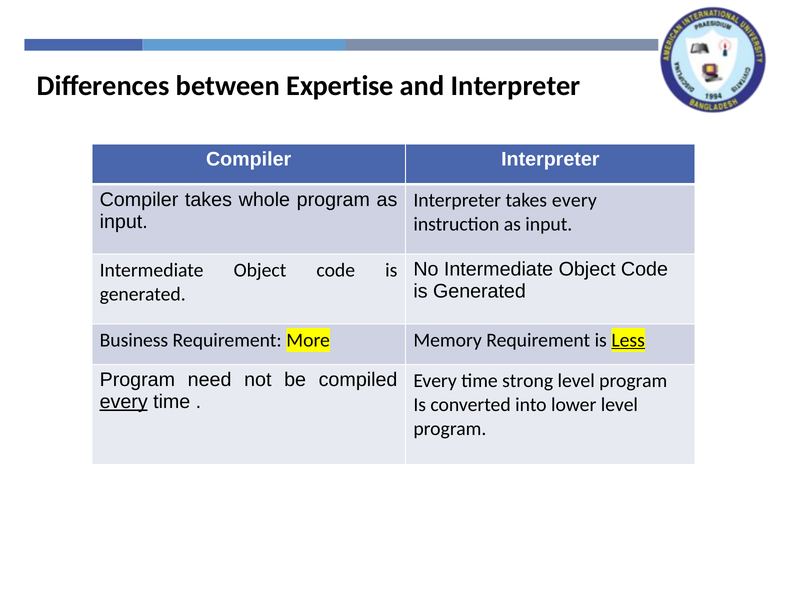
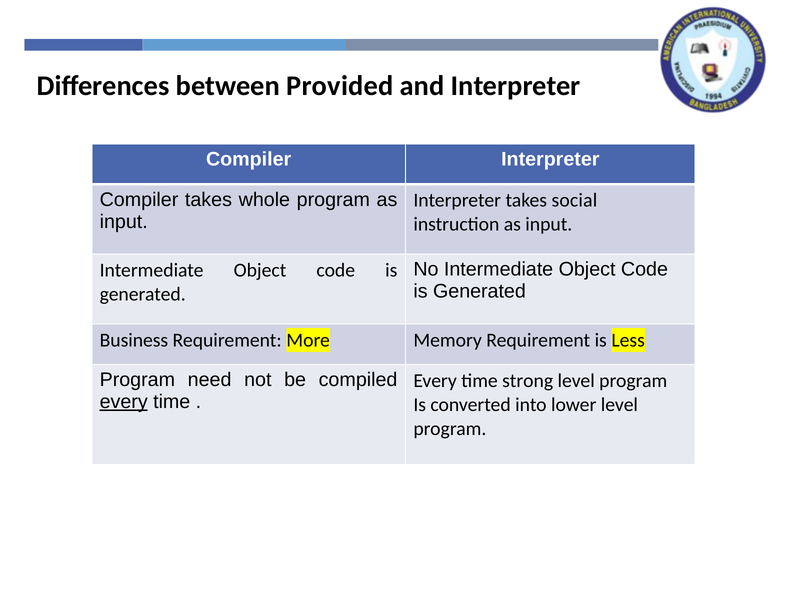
Expertise: Expertise -> Provided
takes every: every -> social
Less underline: present -> none
